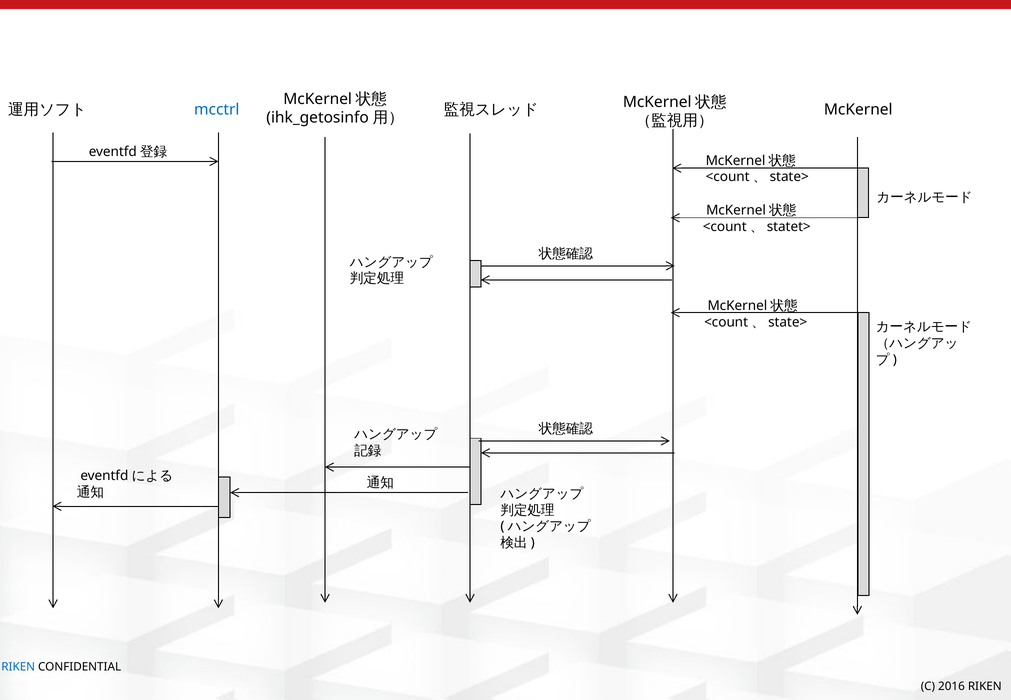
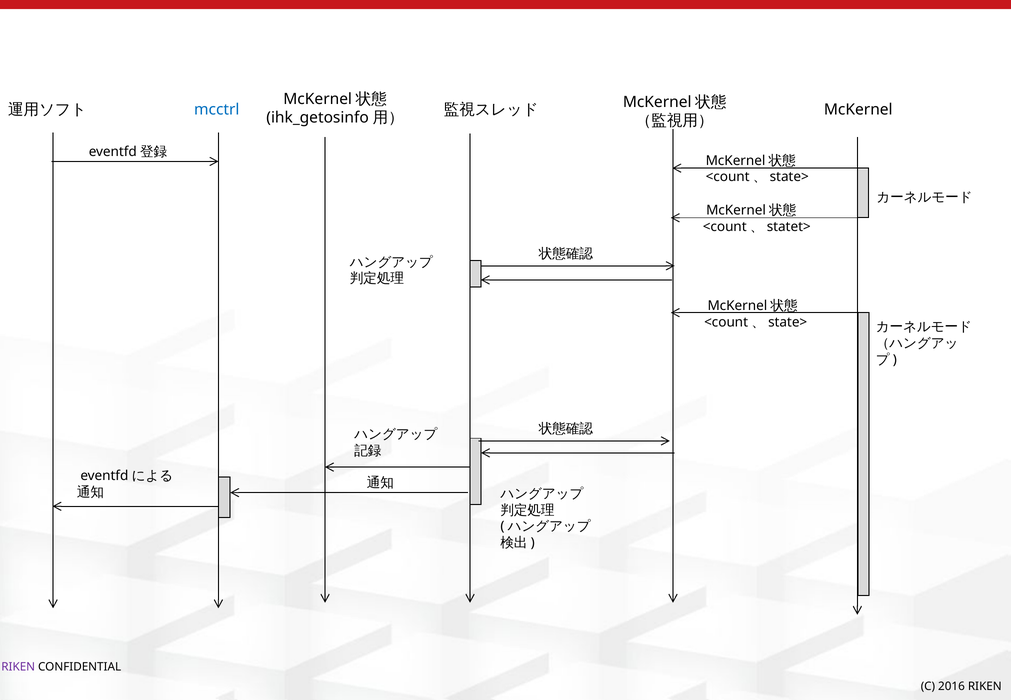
RIKEN at (18, 667) colour: blue -> purple
